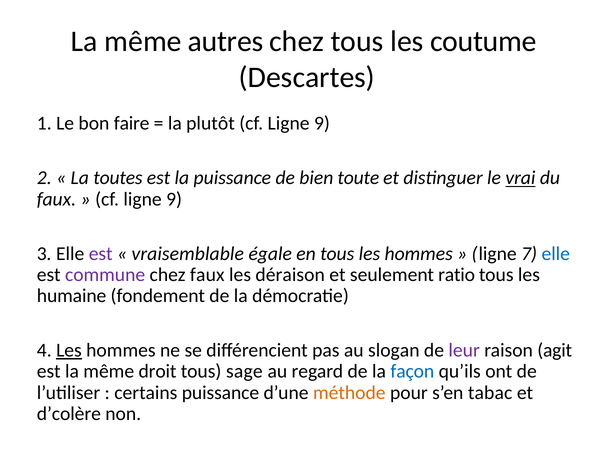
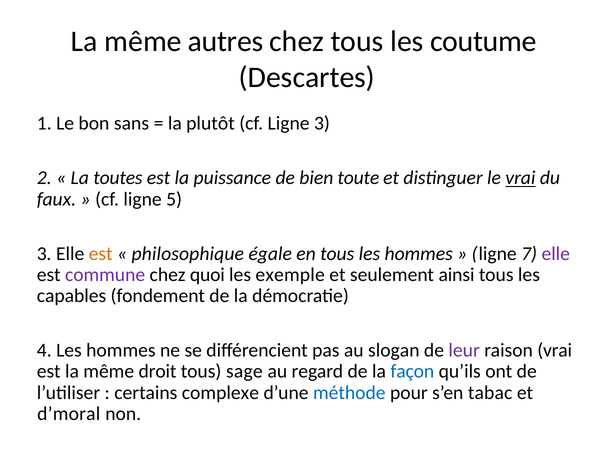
faire: faire -> sans
9 at (322, 124): 9 -> 3
9 at (174, 199): 9 -> 5
est at (101, 254) colour: purple -> orange
vraisemblable: vraisemblable -> philosophique
elle at (556, 254) colour: blue -> purple
chez faux: faux -> quoi
déraison: déraison -> exemple
ratio: ratio -> ainsi
humaine: humaine -> capables
Les at (69, 351) underline: present -> none
raison agit: agit -> vrai
certains puissance: puissance -> complexe
méthode colour: orange -> blue
d’colère: d’colère -> d’moral
